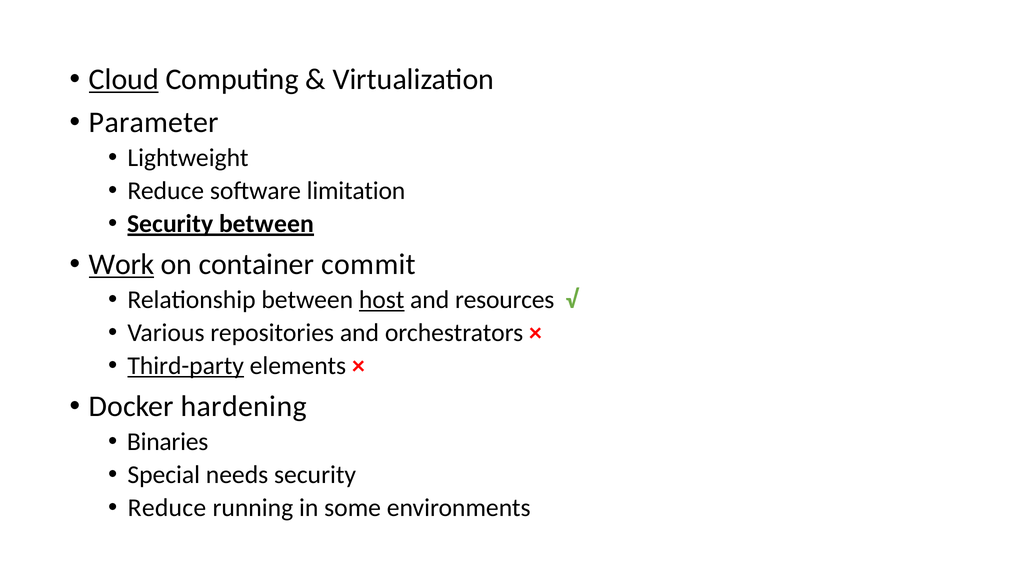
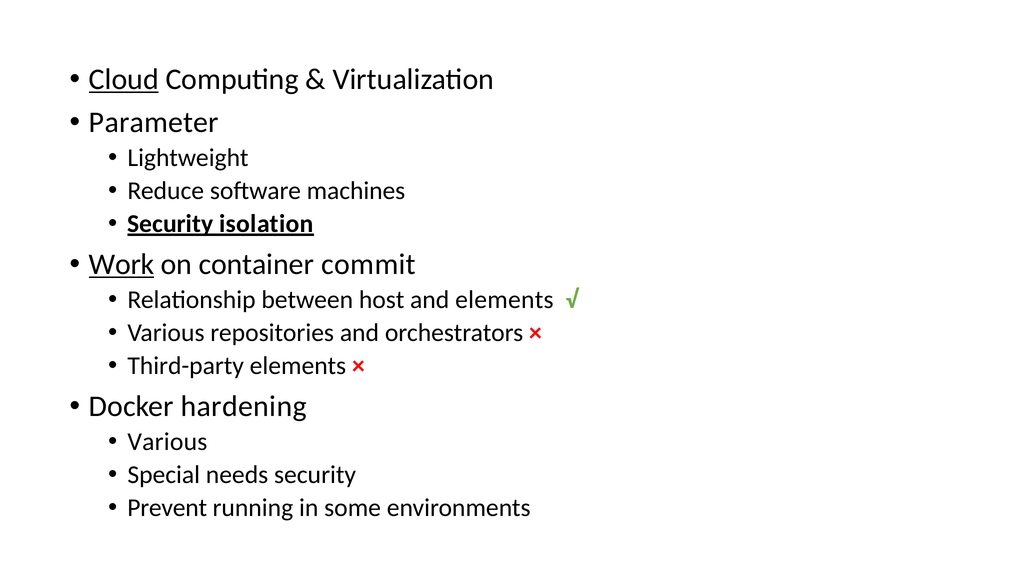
limitation: limitation -> machines
Security between: between -> isolation
host underline: present -> none
and resources: resources -> elements
Third-party underline: present -> none
Binaries at (168, 442): Binaries -> Various
Reduce at (167, 508): Reduce -> Prevent
